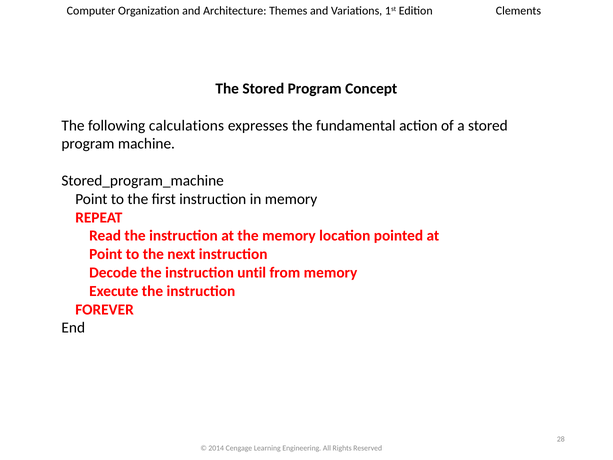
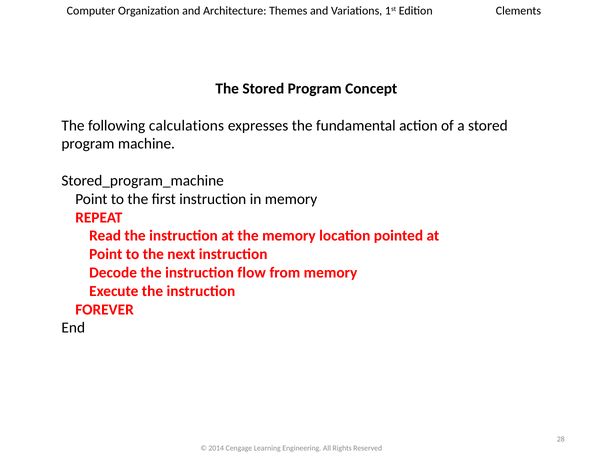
until: until -> flow
